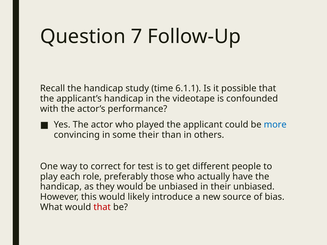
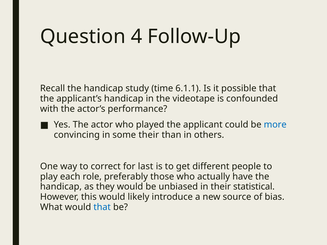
7: 7 -> 4
test: test -> last
their unbiased: unbiased -> statistical
that at (102, 207) colour: red -> blue
